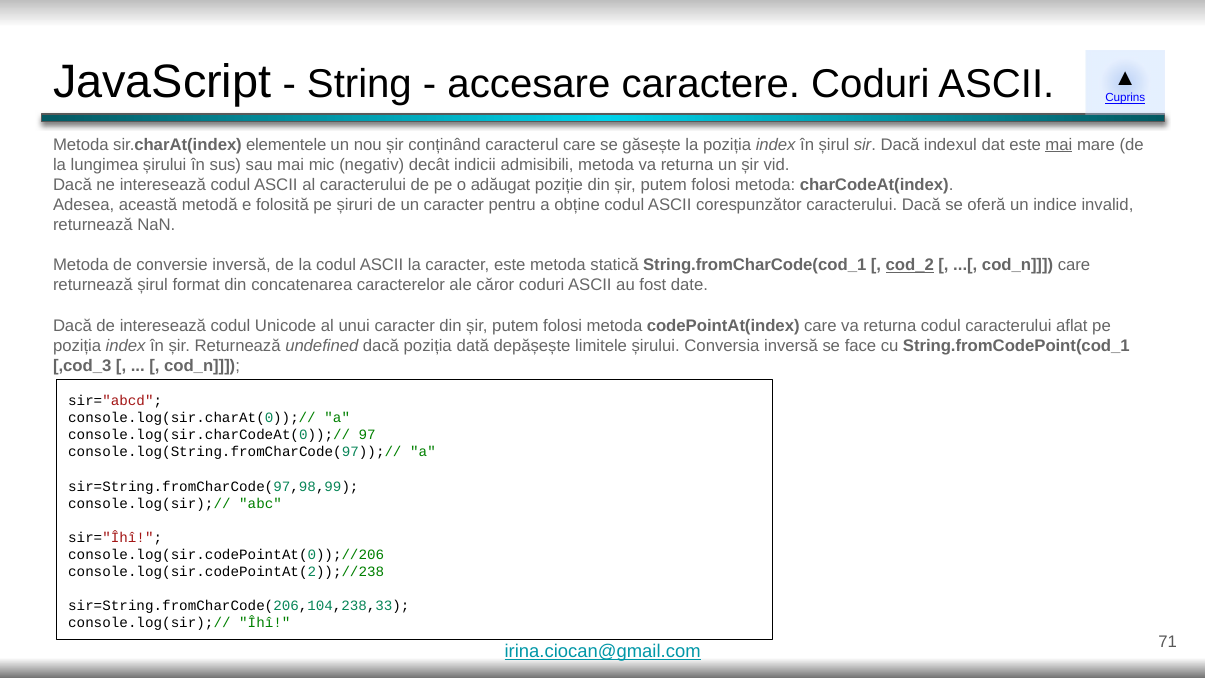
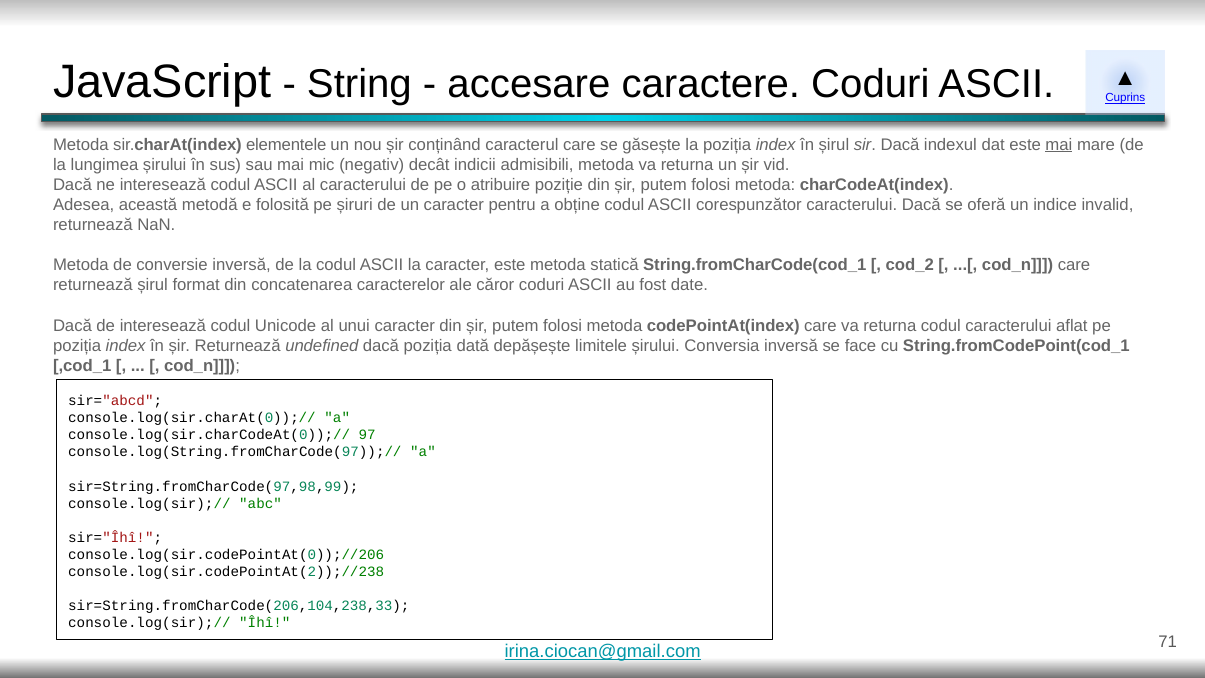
adăugat: adăugat -> atribuire
cod_2 underline: present -> none
,cod_3: ,cod_3 -> ,cod_1
